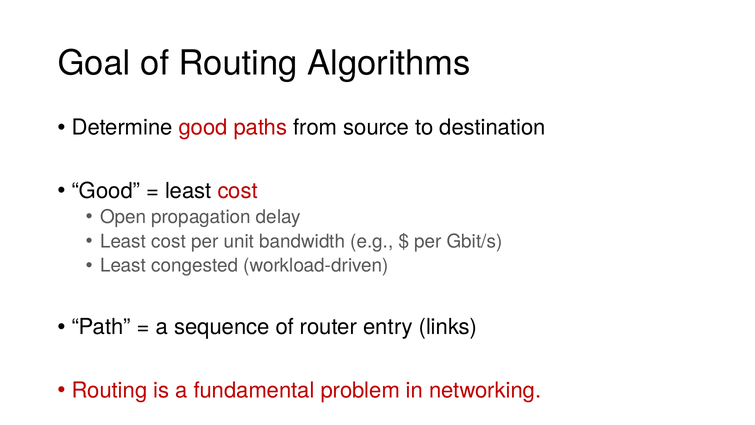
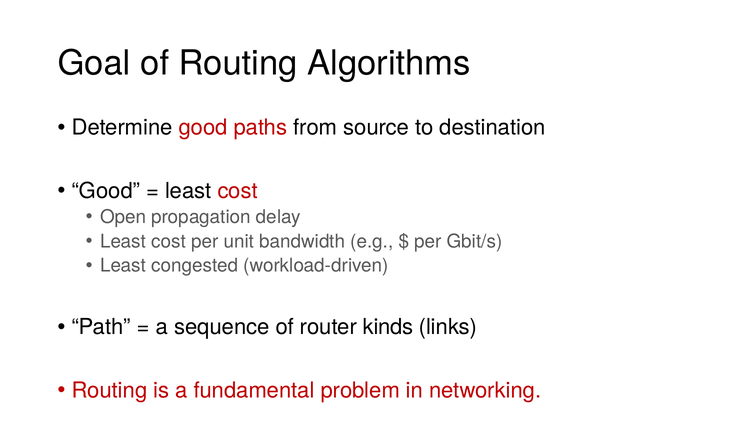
entry: entry -> kinds
